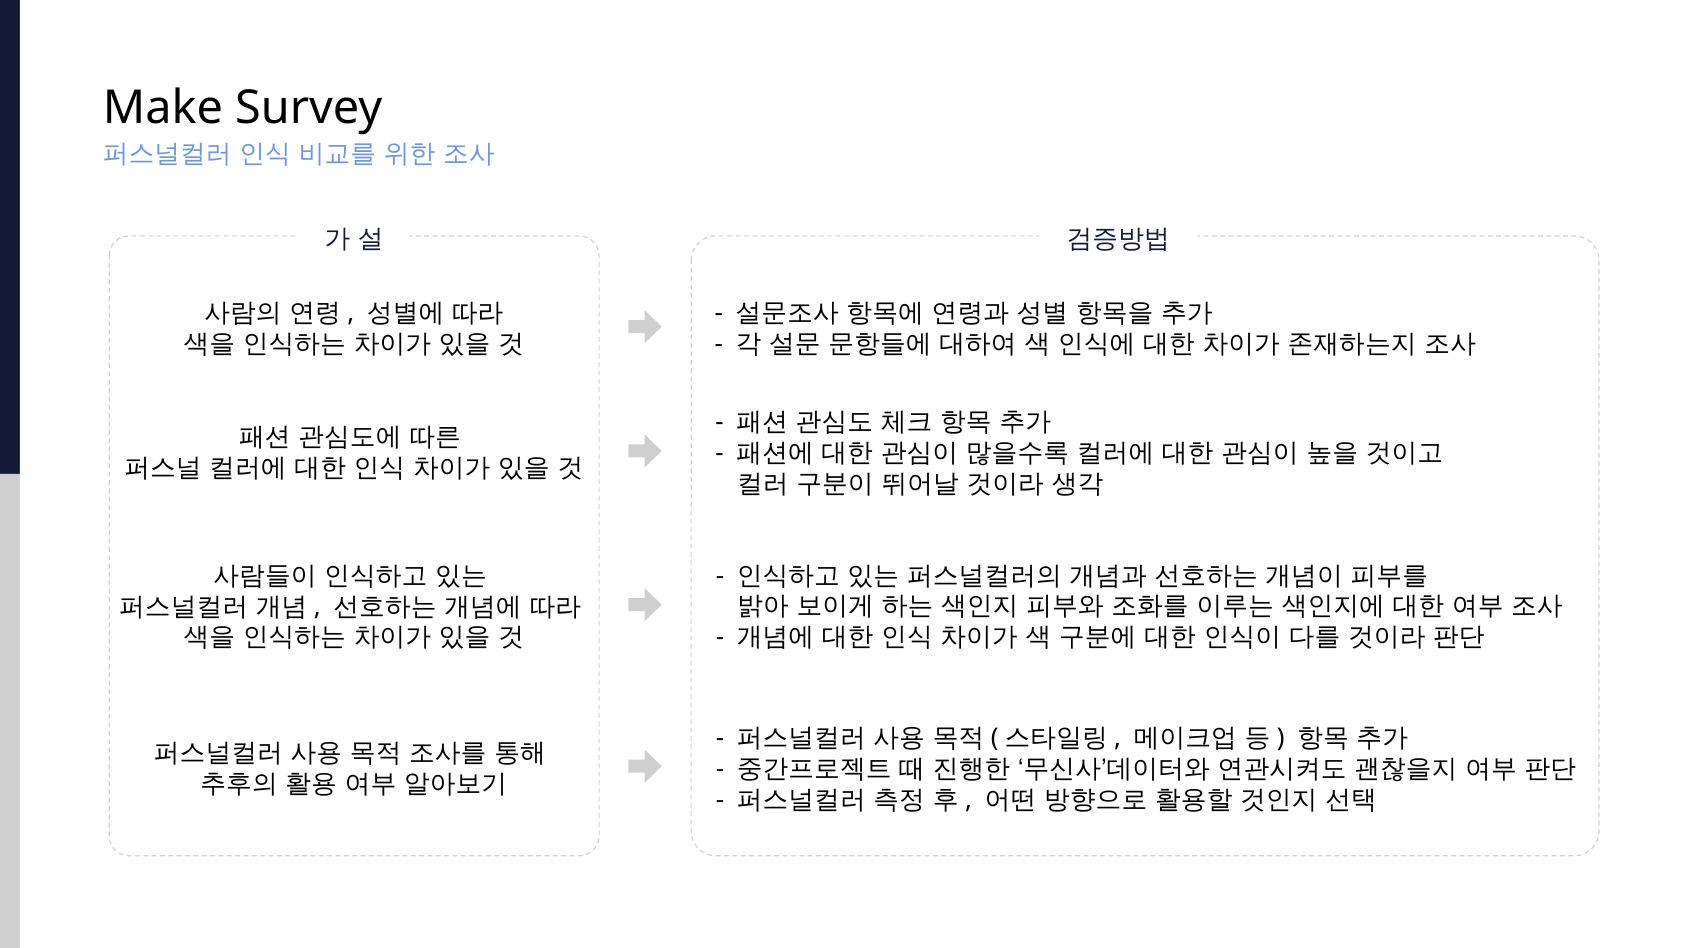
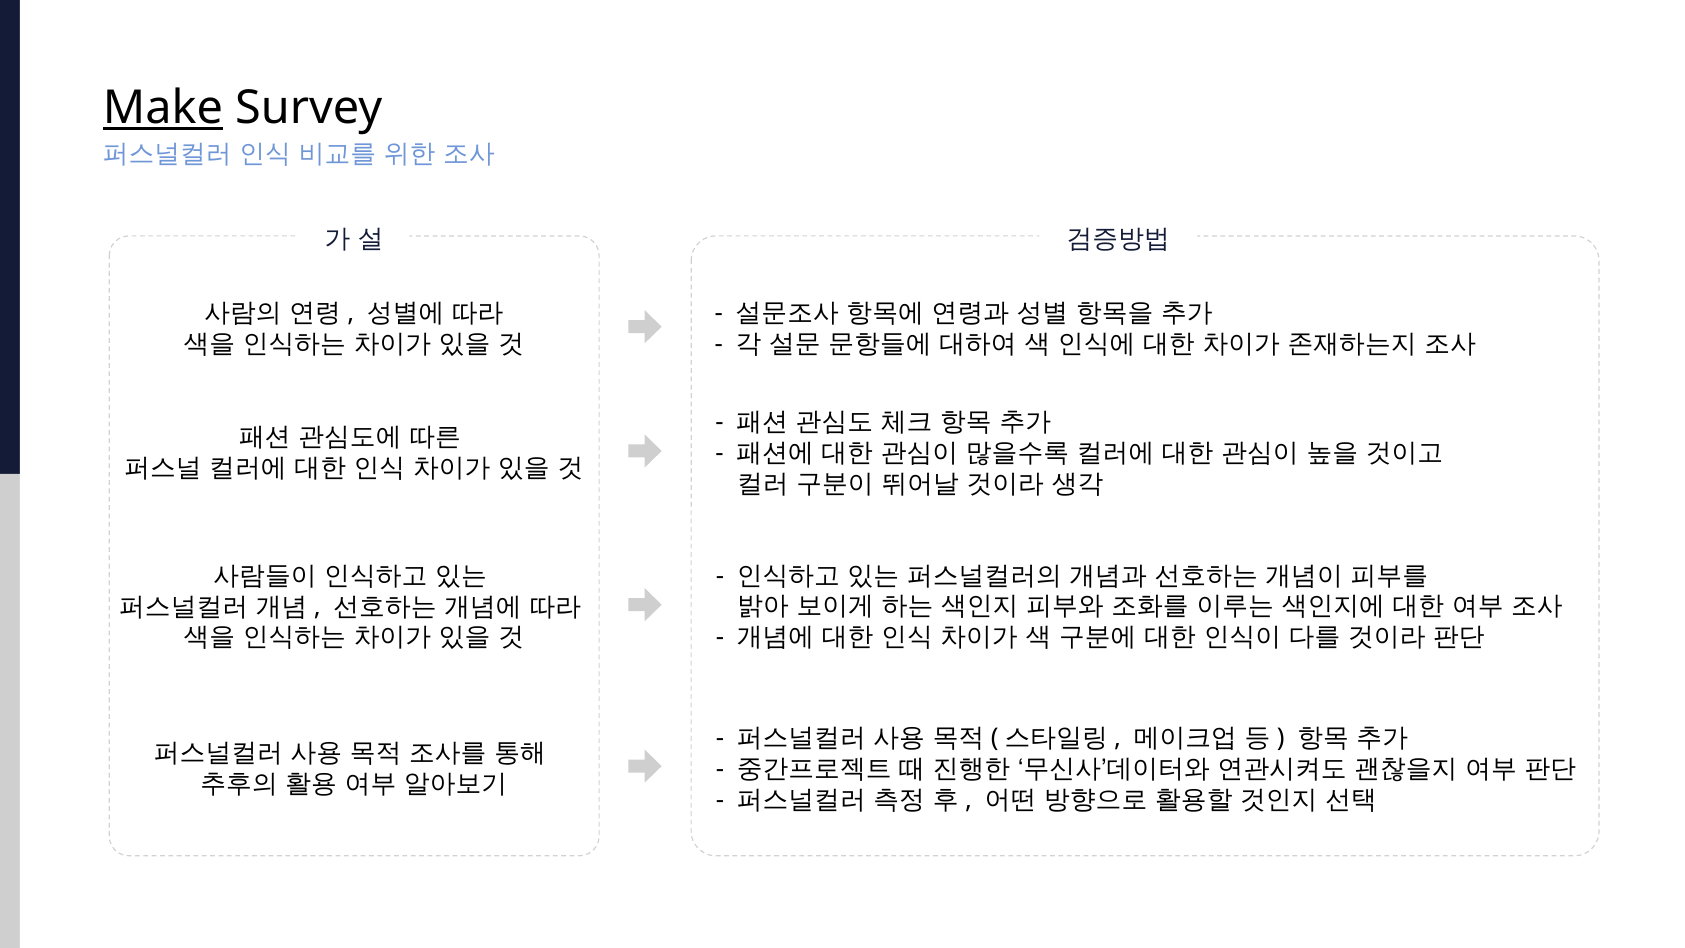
Make underline: none -> present
